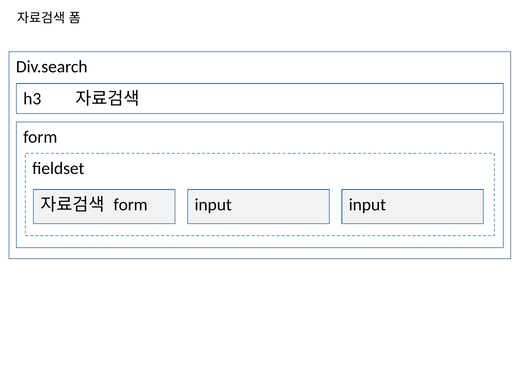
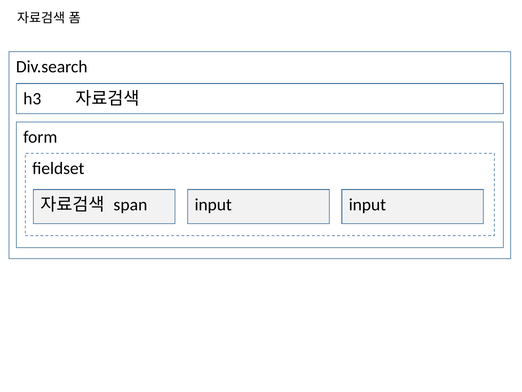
form at (131, 204): form -> span
